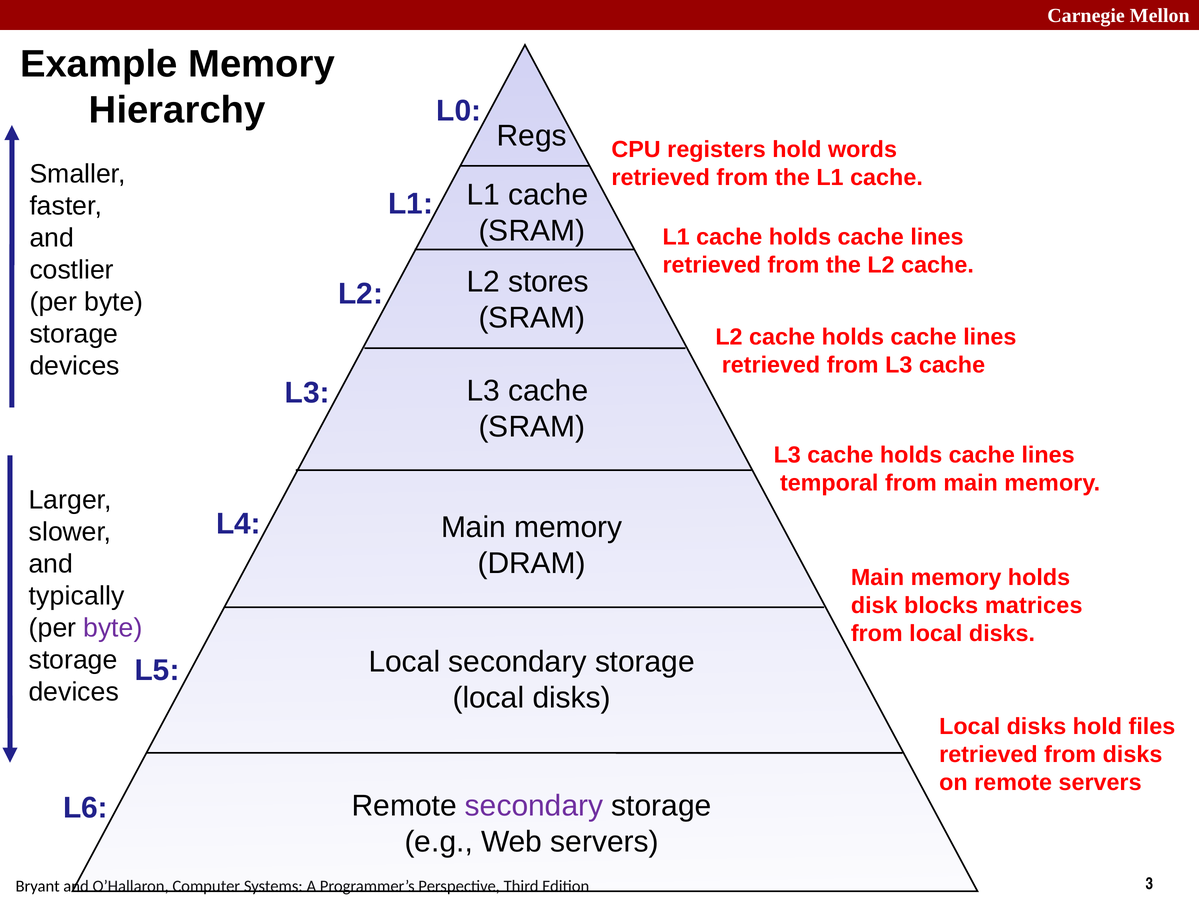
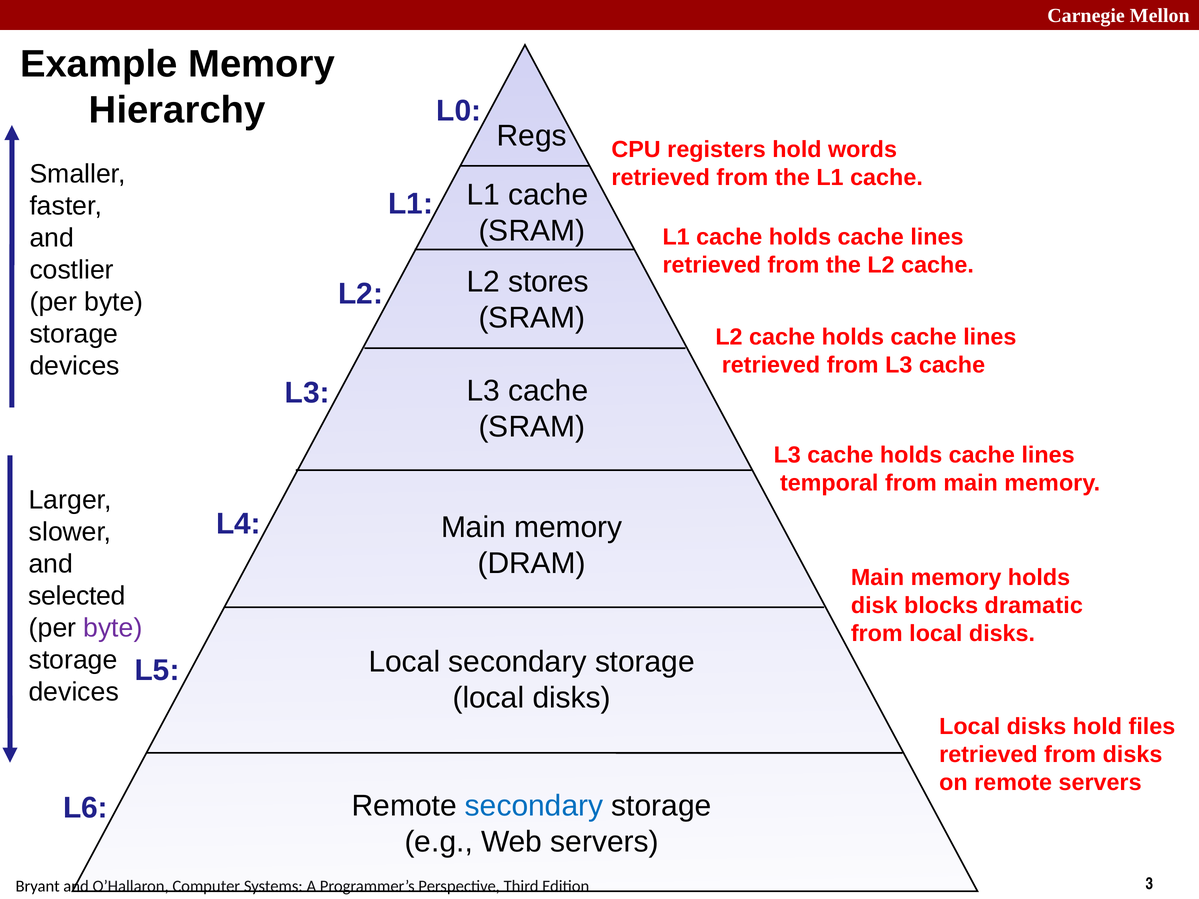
typically: typically -> selected
matrices: matrices -> dramatic
secondary at (534, 806) colour: purple -> blue
